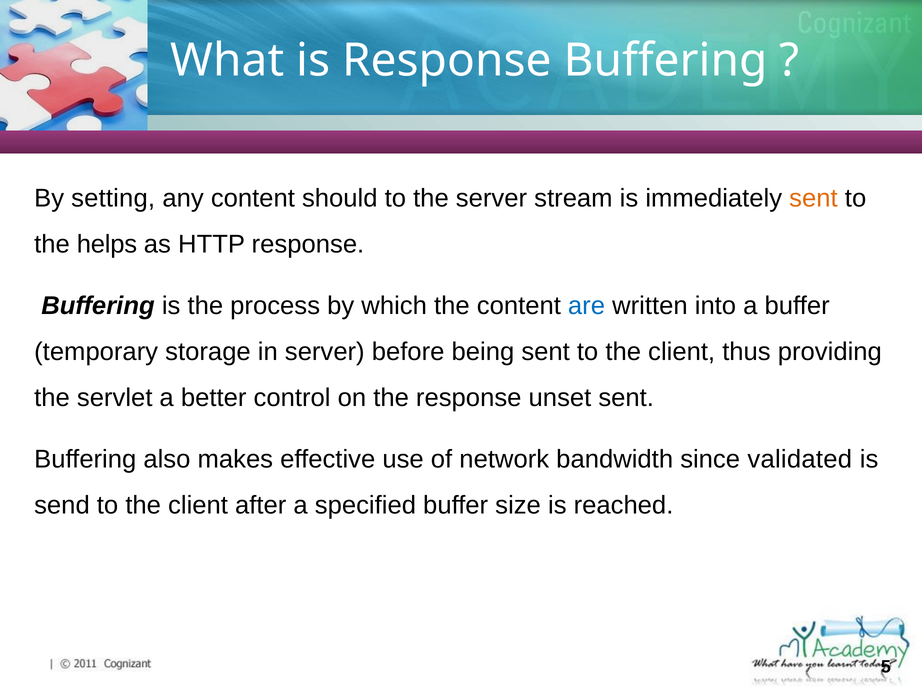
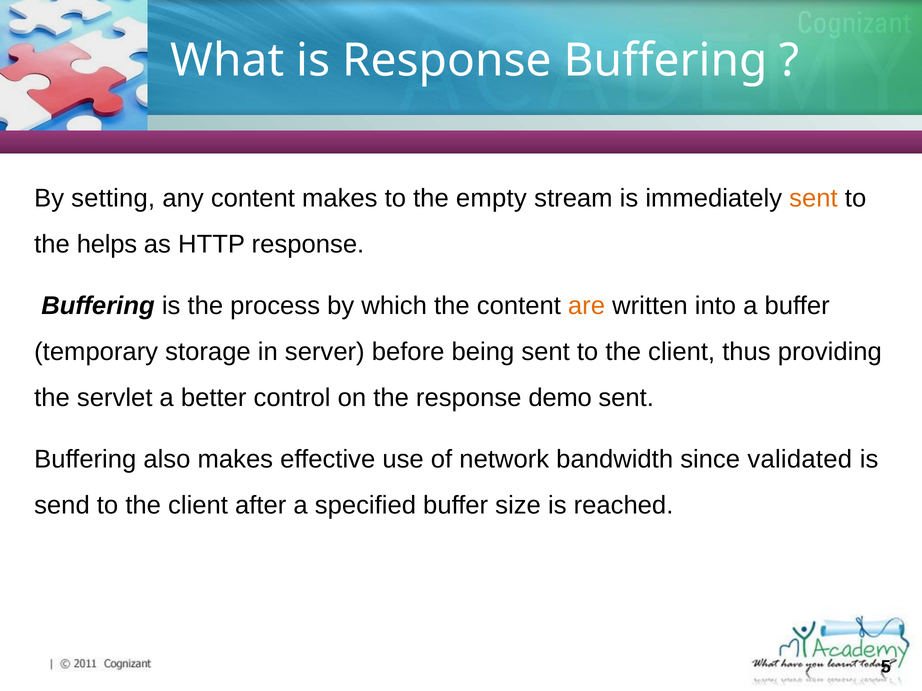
content should: should -> makes
the server: server -> empty
are colour: blue -> orange
unset: unset -> demo
